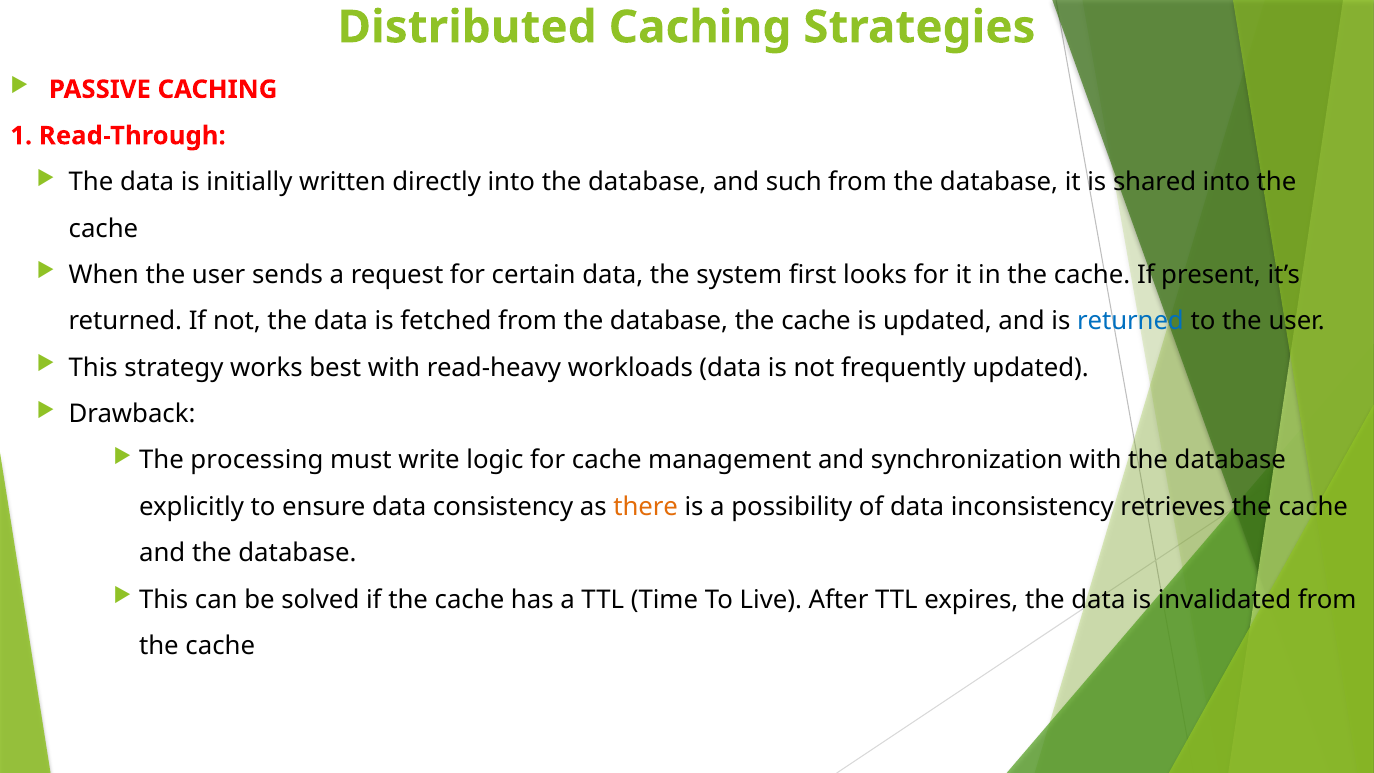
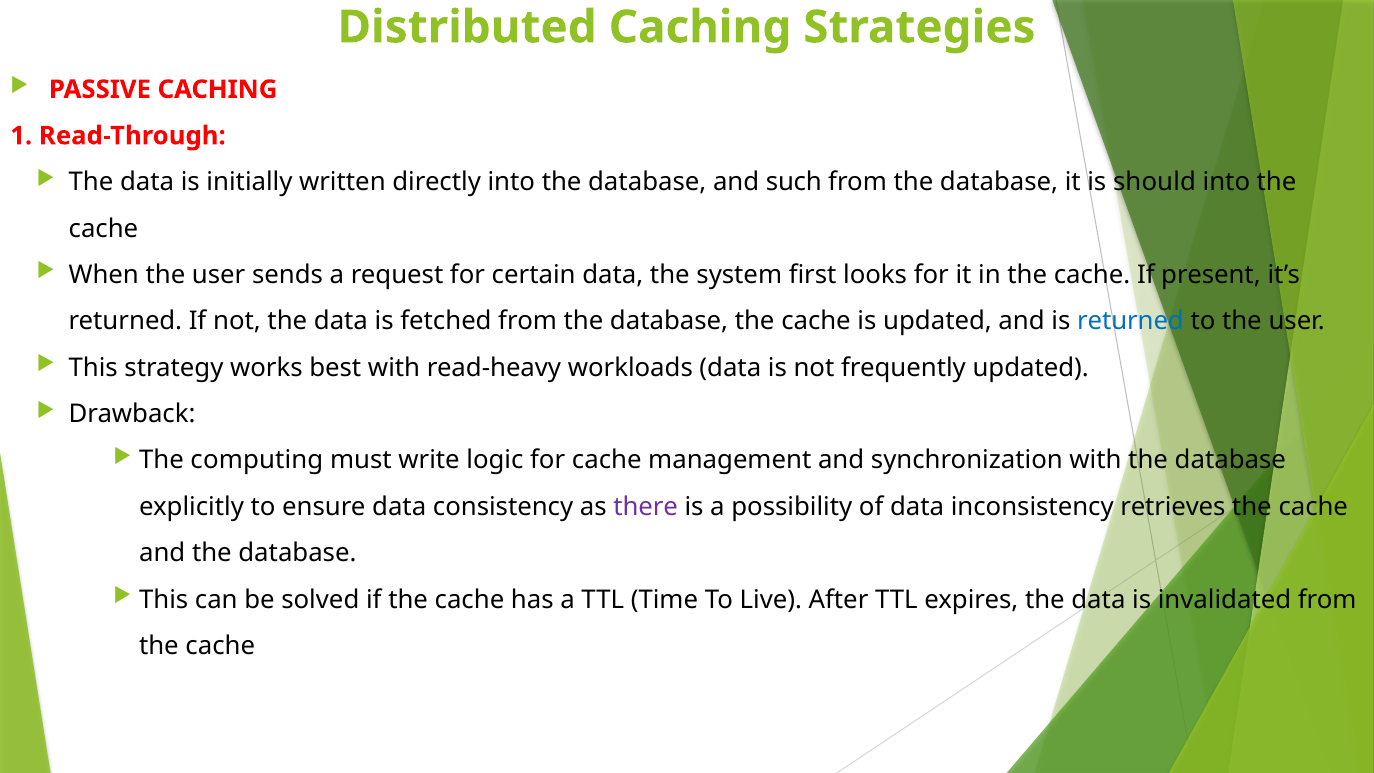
shared: shared -> should
processing: processing -> computing
there colour: orange -> purple
